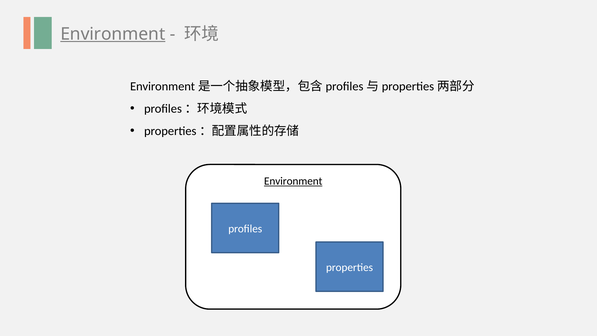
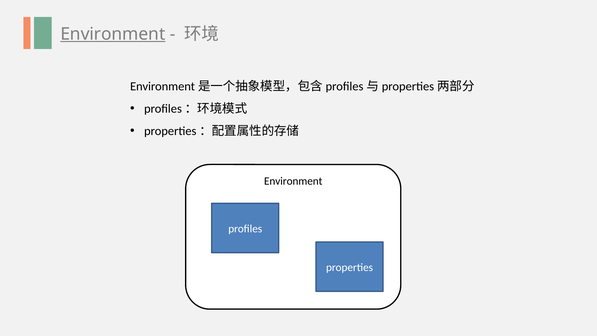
Environment at (293, 181) underline: present -> none
